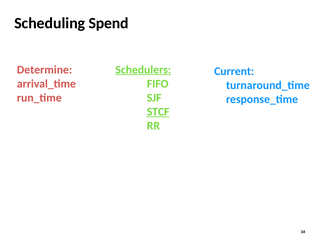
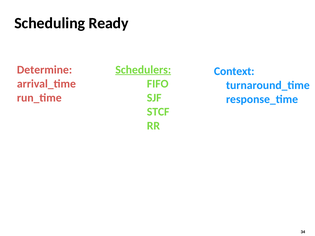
Spend: Spend -> Ready
Current: Current -> Context
STCF underline: present -> none
